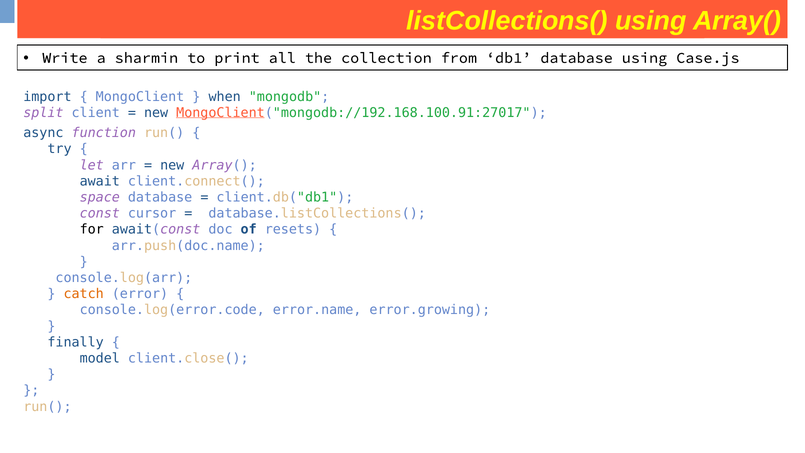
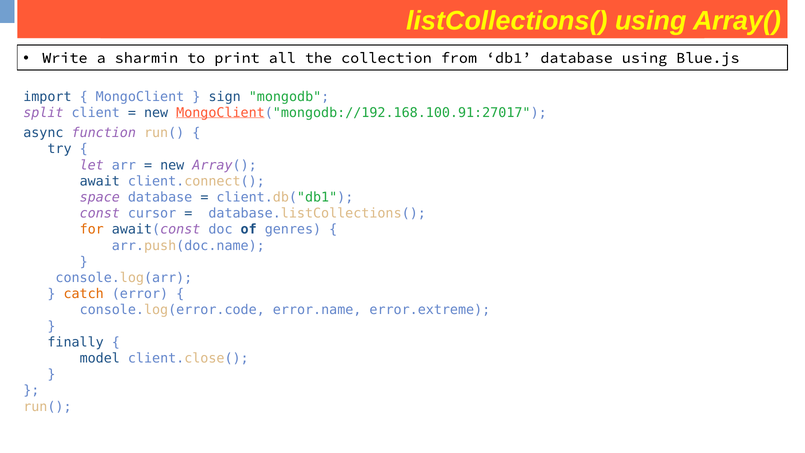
Case.js: Case.js -> Blue.js
when: when -> sign
for colour: black -> orange
resets: resets -> genres
error.growing: error.growing -> error.extreme
